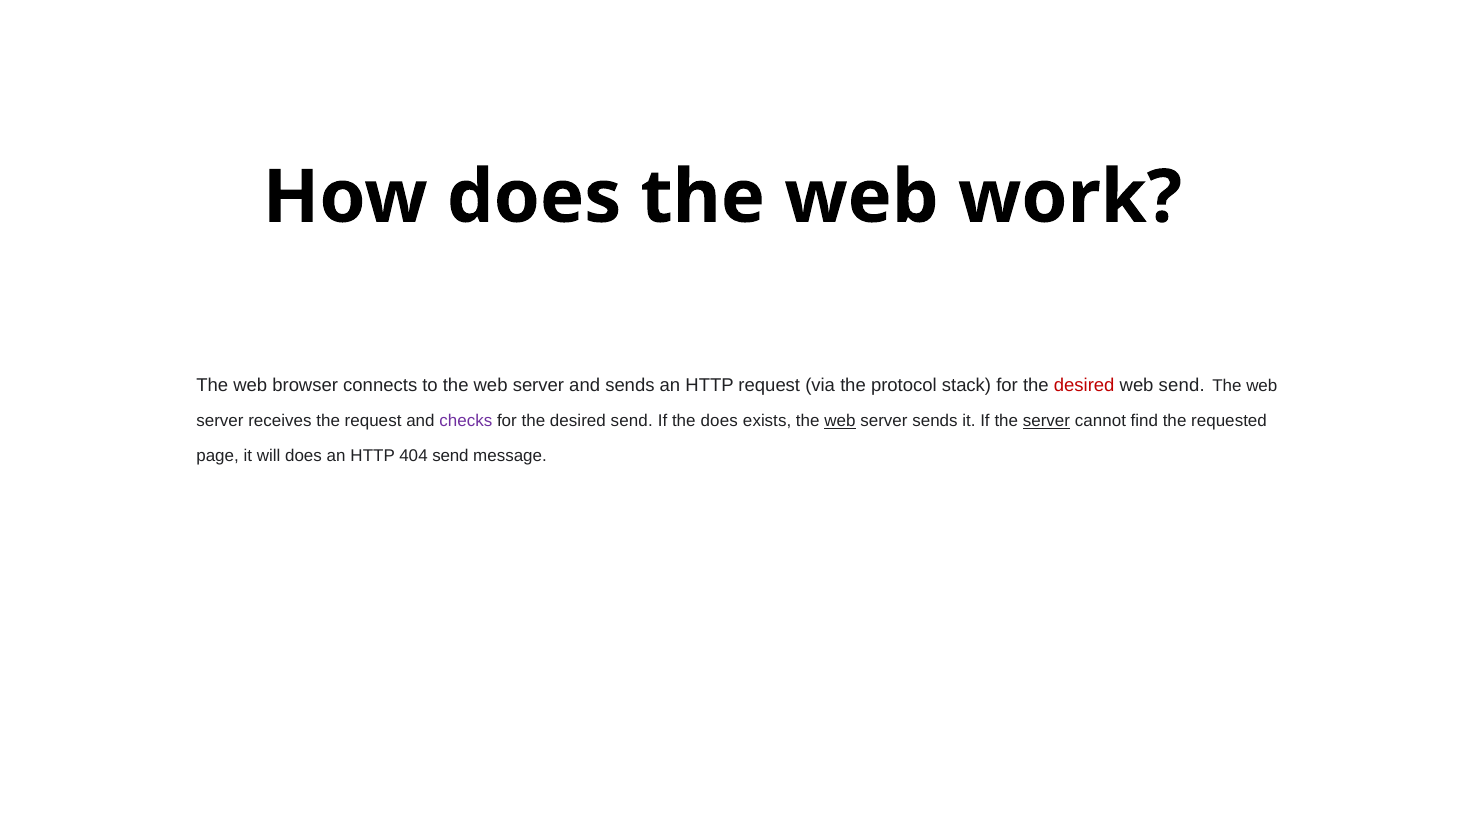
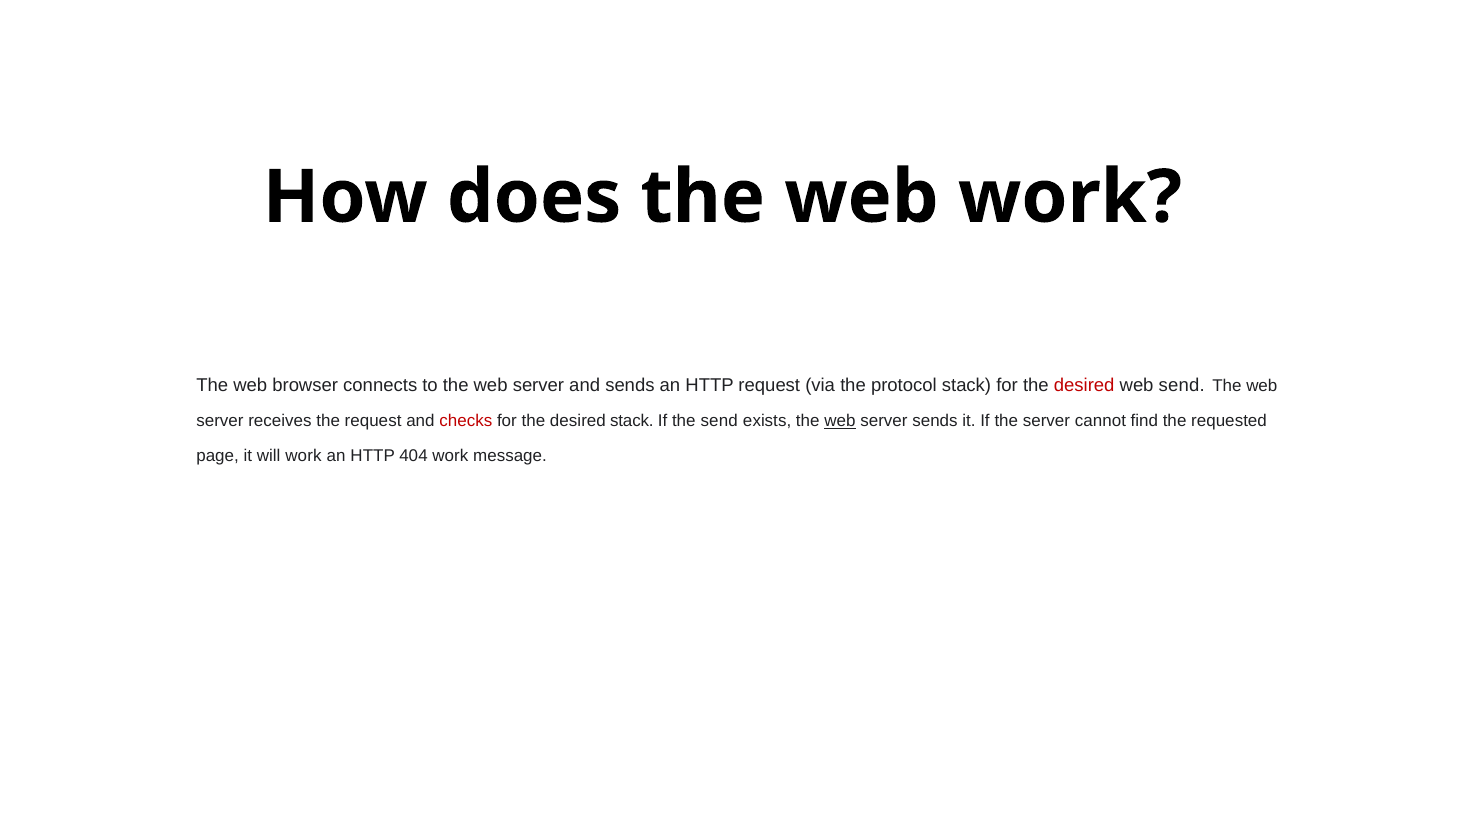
checks colour: purple -> red
desired send: send -> stack
the does: does -> send
server at (1046, 421) underline: present -> none
will does: does -> work
404 send: send -> work
